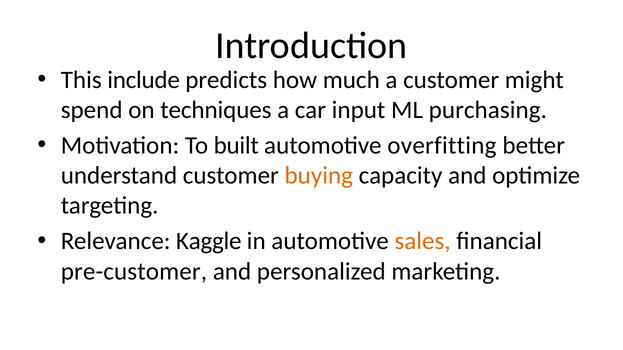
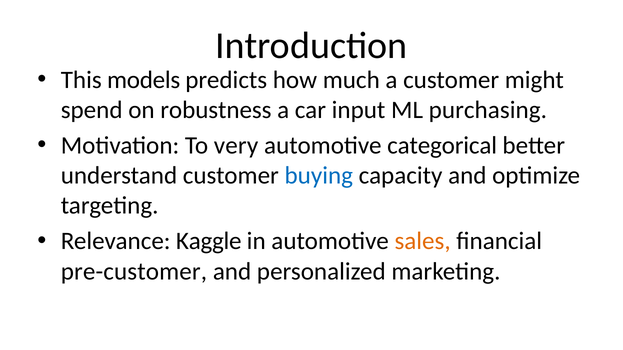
include: include -> models
techniques: techniques -> robustness
built: built -> very
overfitting: overfitting -> categorical
buying colour: orange -> blue
